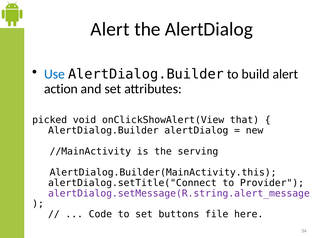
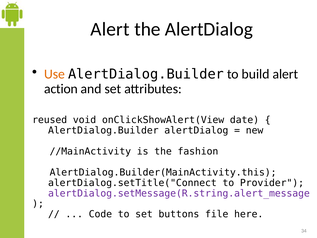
Use colour: blue -> orange
picked: picked -> reused
that: that -> date
serving: serving -> fashion
